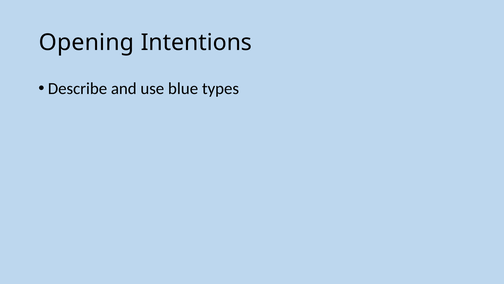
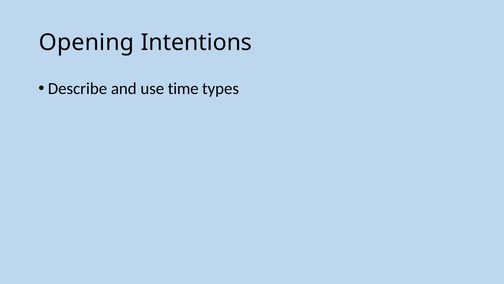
blue: blue -> time
